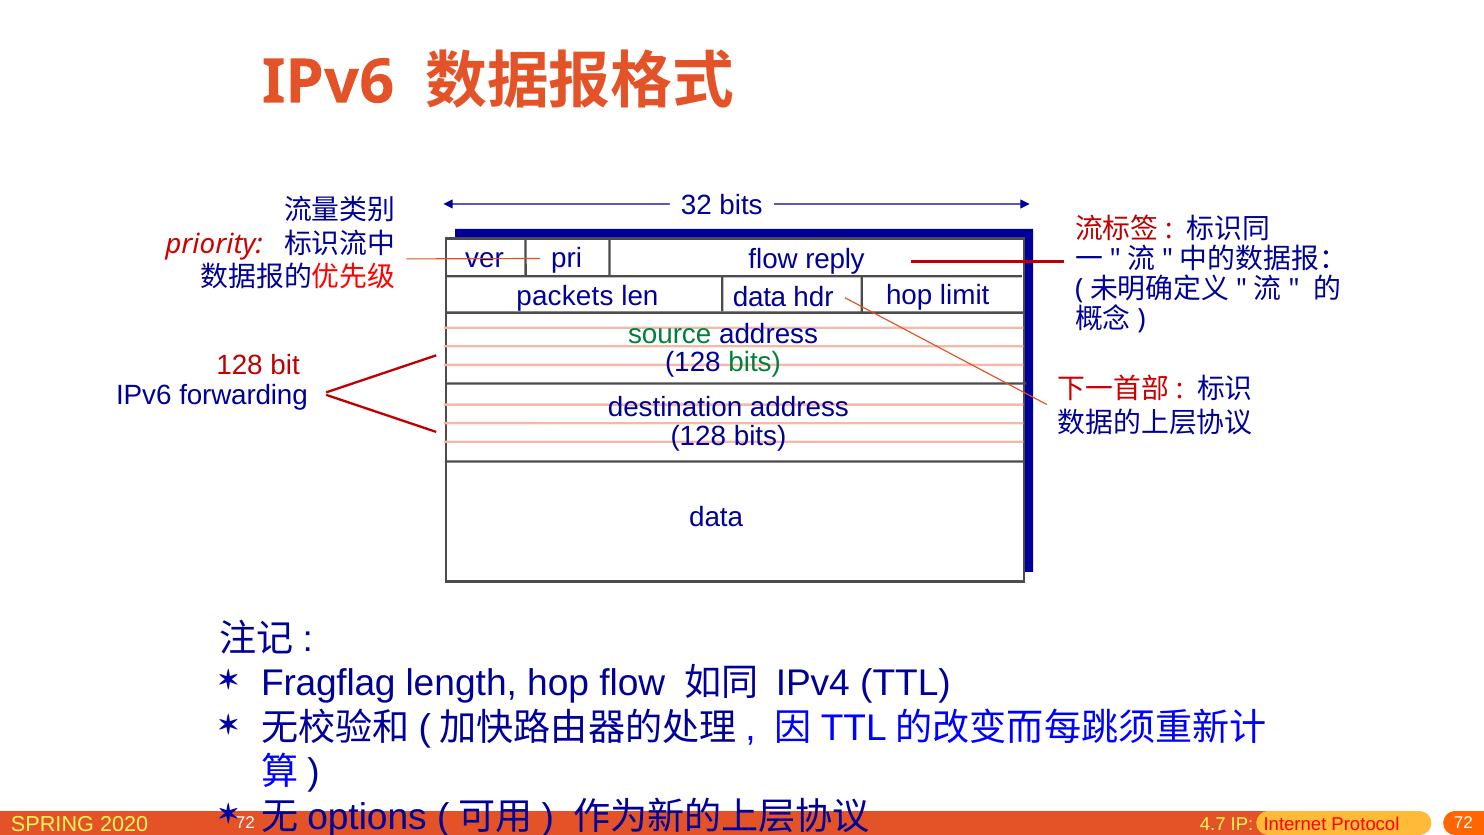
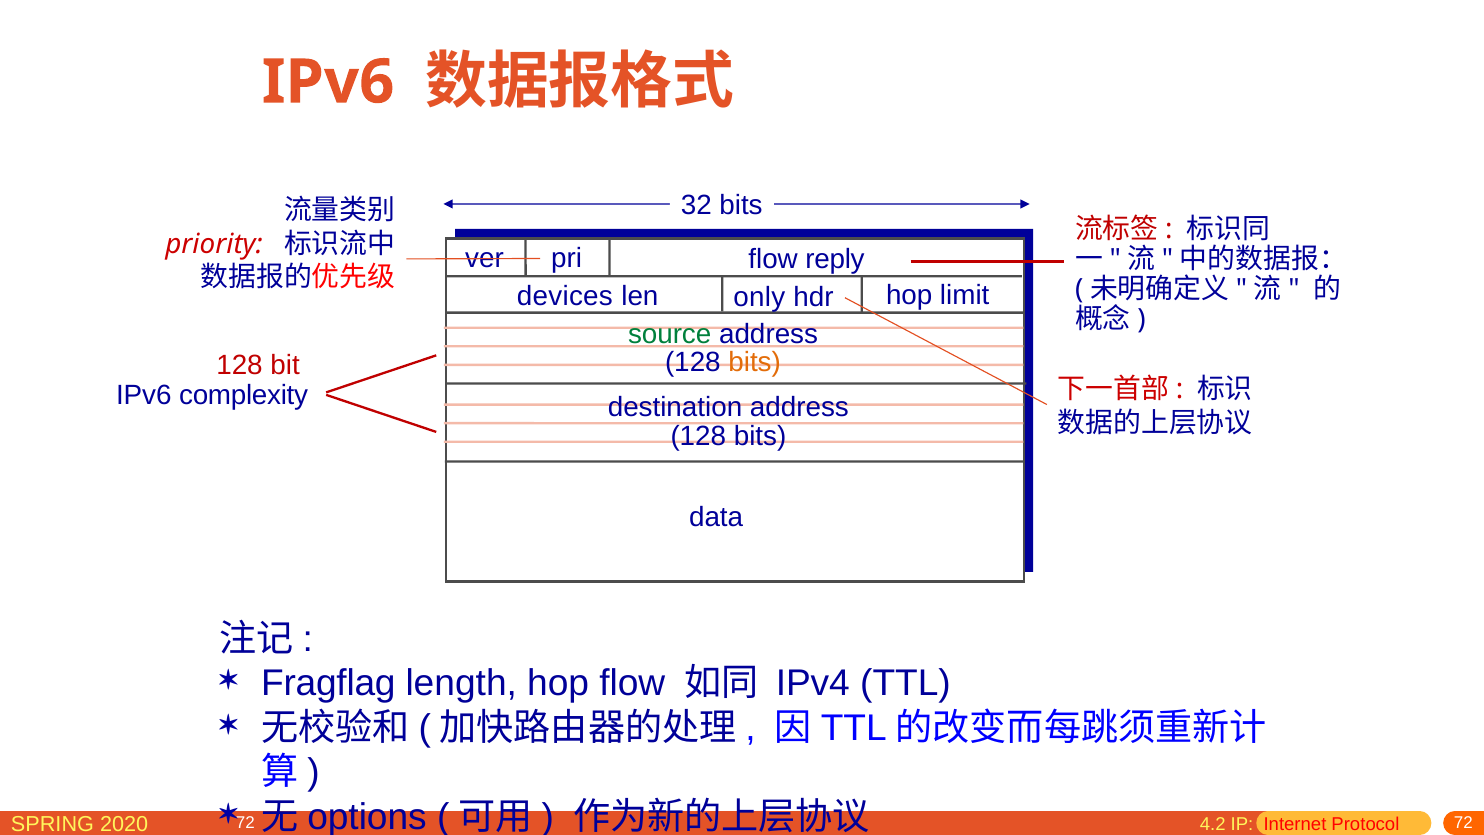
packets: packets -> devices
len data: data -> only
bits at (755, 362) colour: green -> orange
forwarding: forwarding -> complexity
4.7: 4.7 -> 4.2
